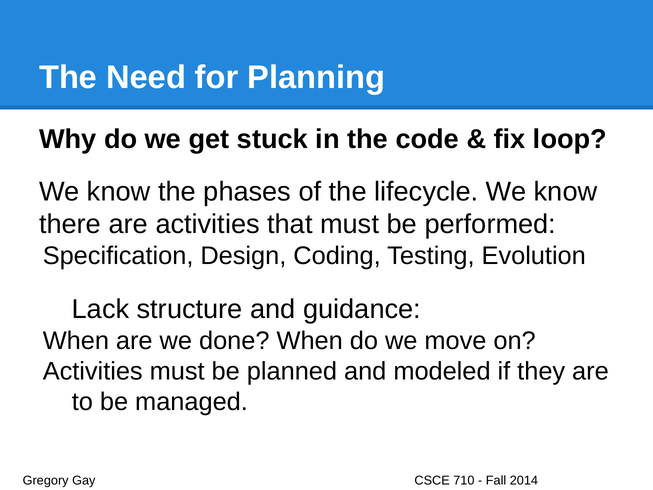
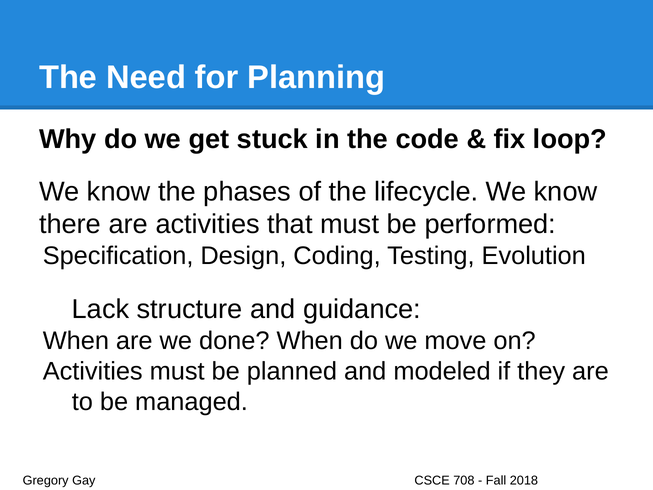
710: 710 -> 708
2014: 2014 -> 2018
